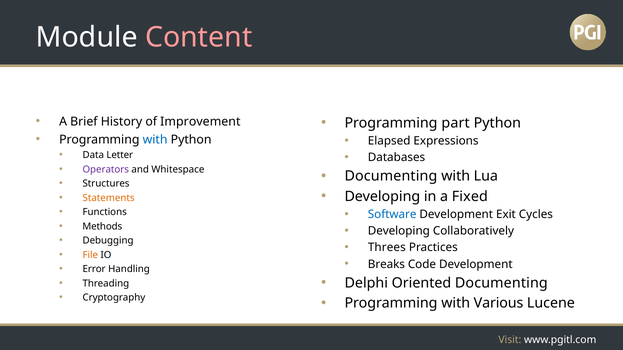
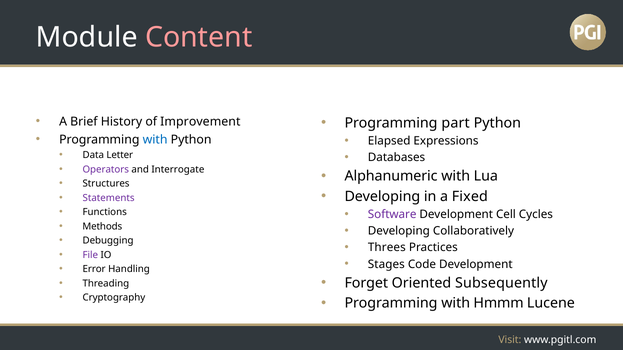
Whitespace: Whitespace -> Interrogate
Documenting at (391, 176): Documenting -> Alphanumeric
Statements colour: orange -> purple
Software colour: blue -> purple
Exit: Exit -> Cell
File colour: orange -> purple
Breaks: Breaks -> Stages
Delphi: Delphi -> Forget
Oriented Documenting: Documenting -> Subsequently
Various: Various -> Hmmm
